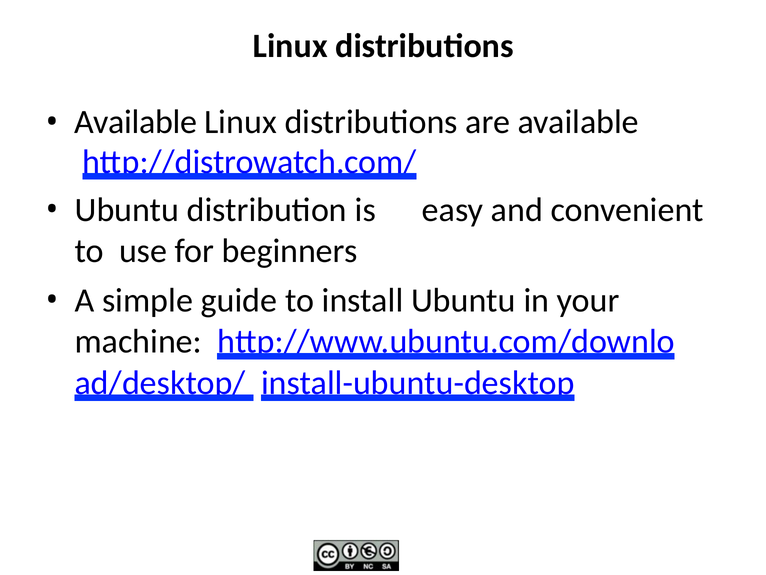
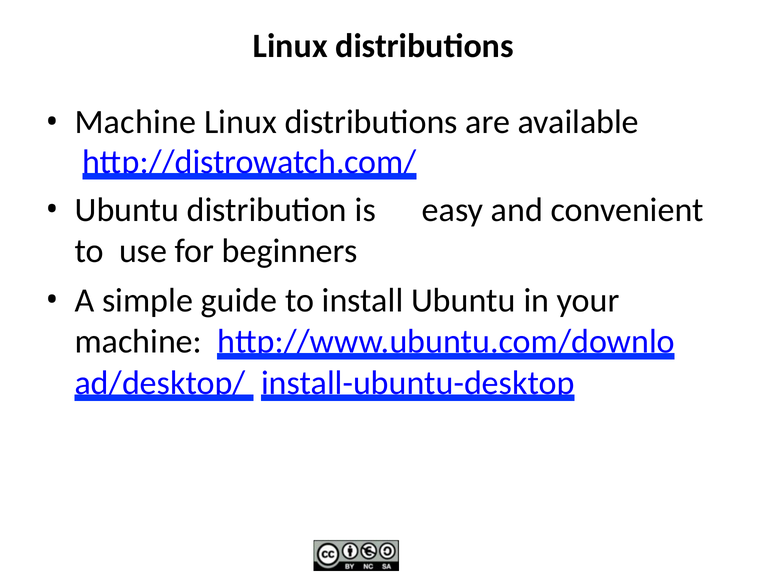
Available at (136, 122): Available -> Machine
